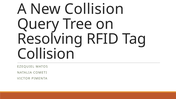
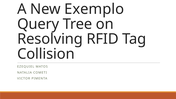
New Collision: Collision -> Exemplo
